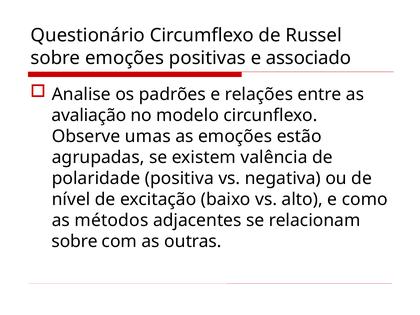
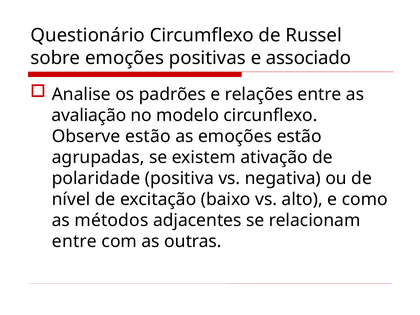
Observe umas: umas -> estão
valência: valência -> ativação
sobre at (75, 241): sobre -> entre
